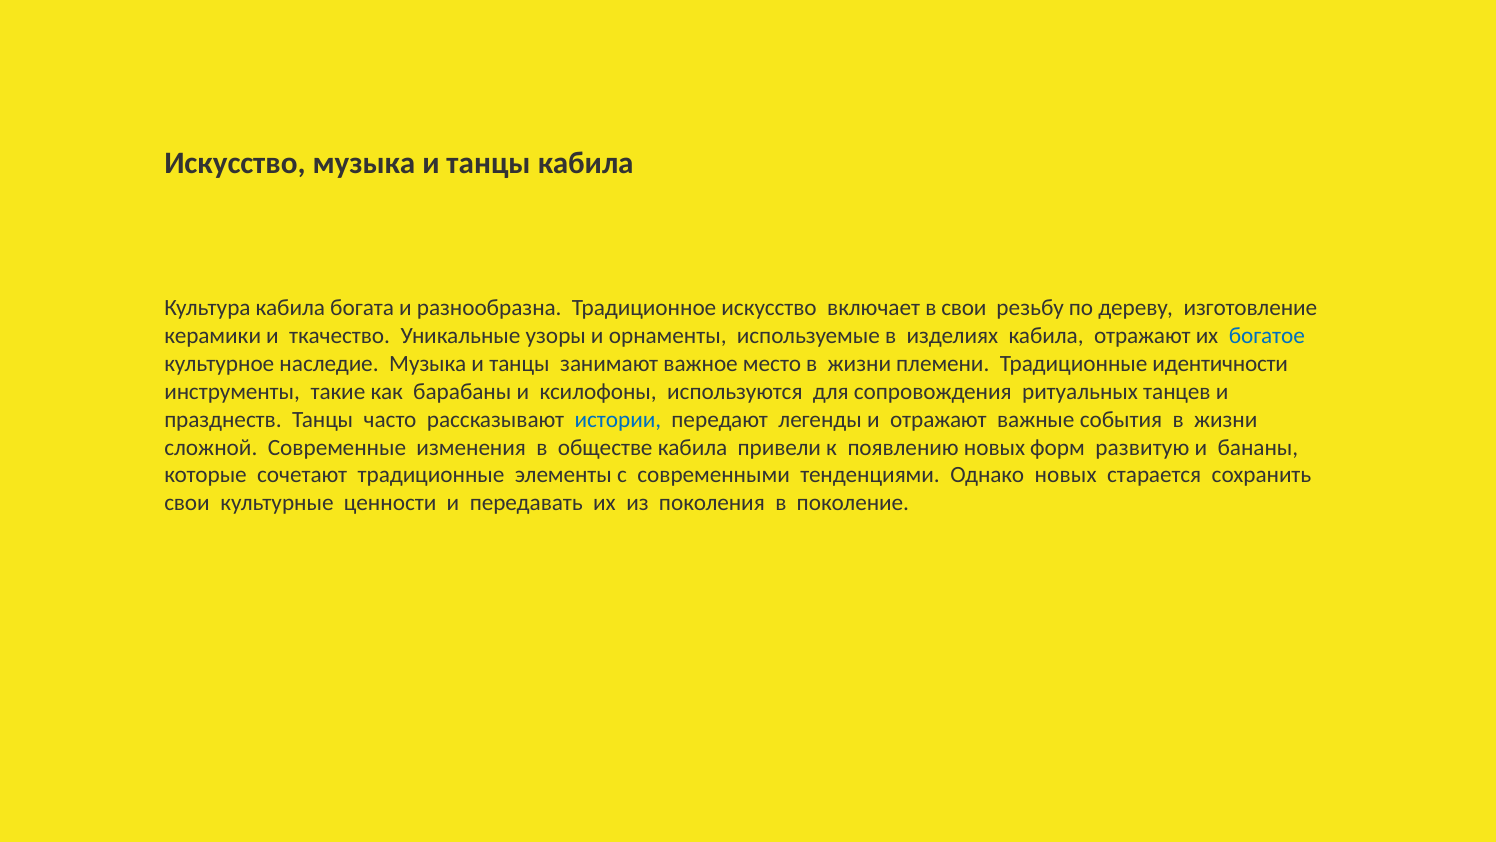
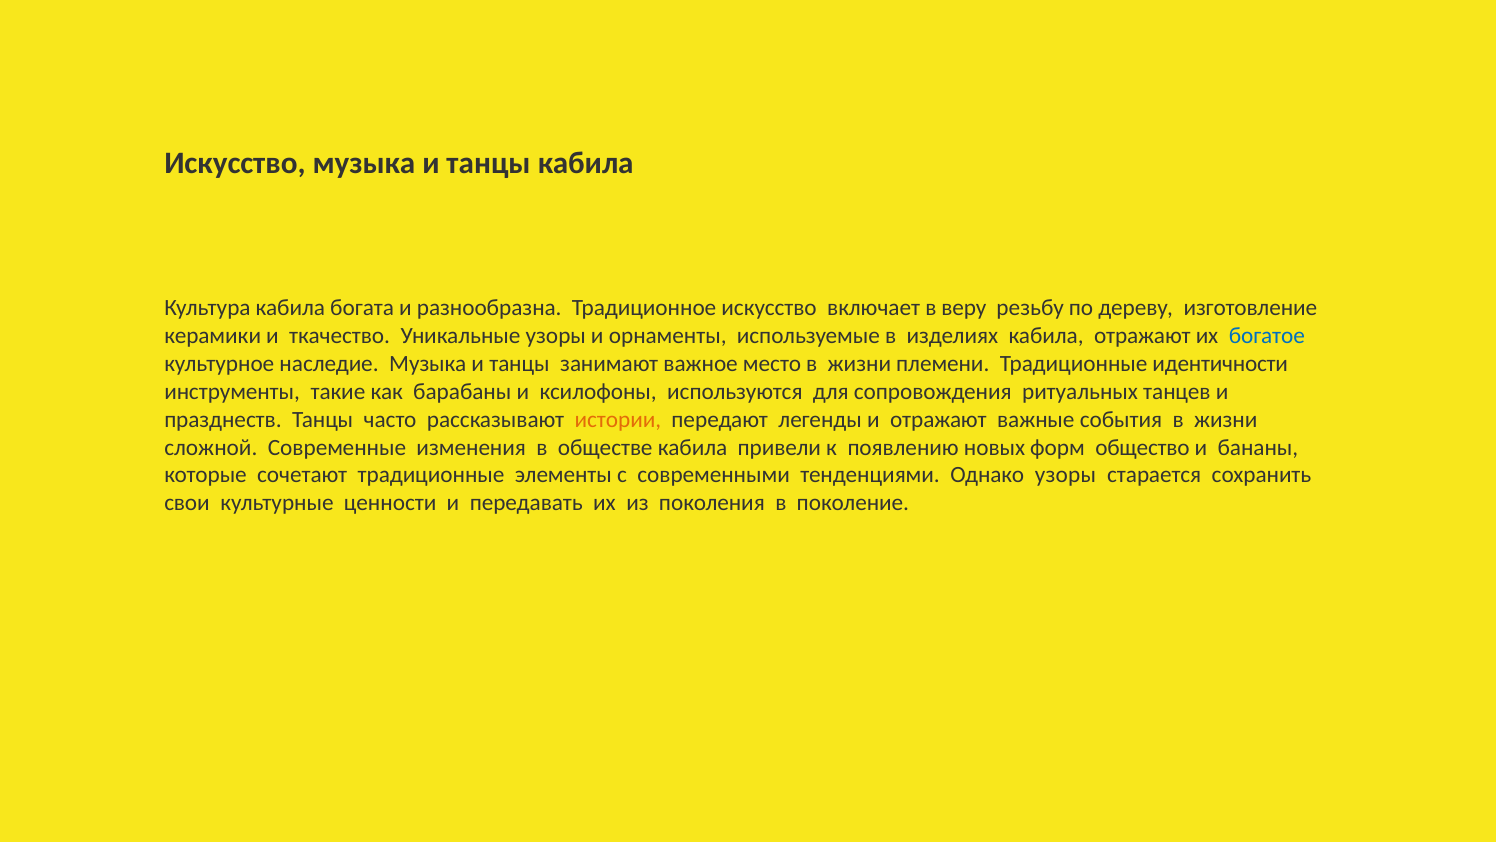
в свои: свои -> веру
истории colour: blue -> orange
развитую: развитую -> общество
Однако новых: новых -> узоры
